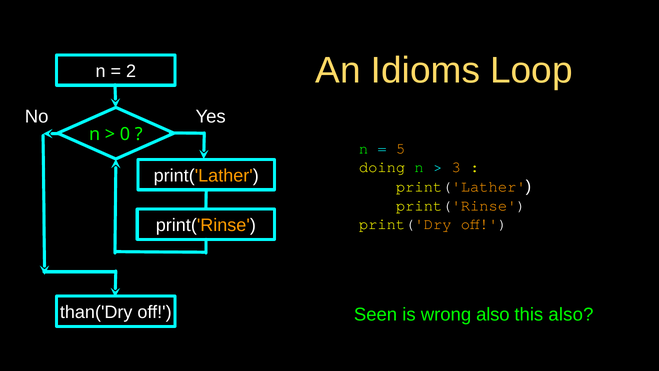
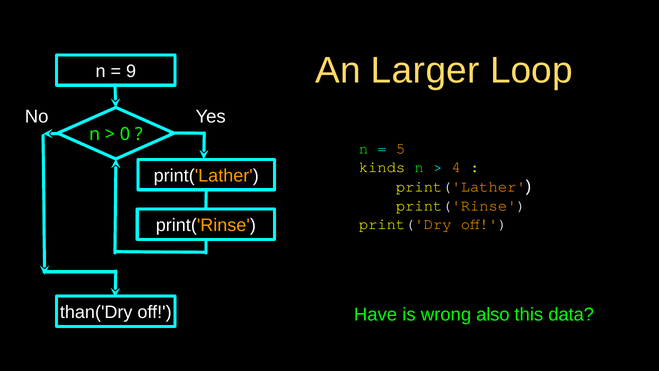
Idioms: Idioms -> Larger
2: 2 -> 9
doing: doing -> kinds
3: 3 -> 4
Seen: Seen -> Have
this also: also -> data
